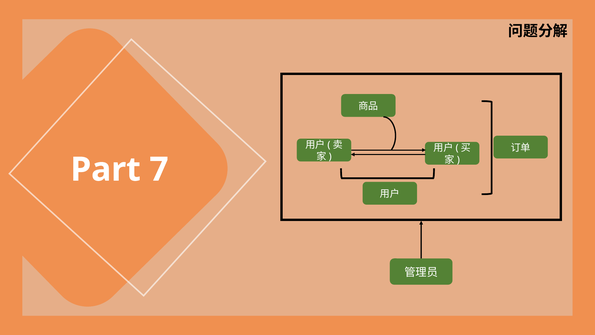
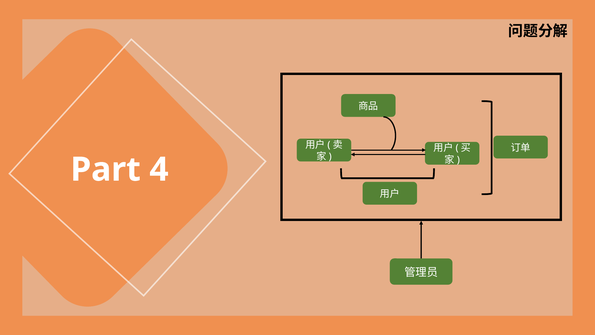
7: 7 -> 4
